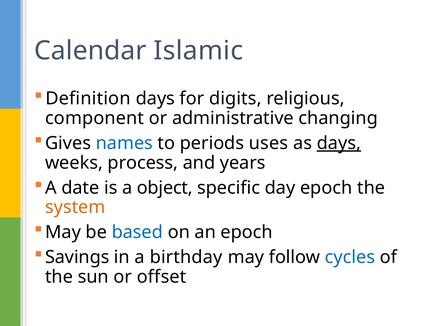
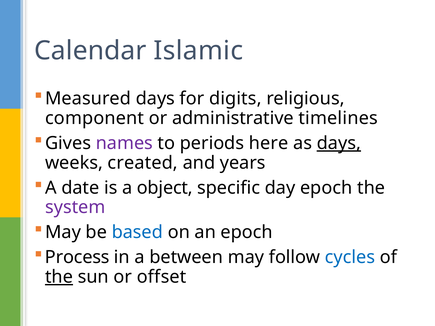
Definition: Definition -> Measured
changing: changing -> timelines
names colour: blue -> purple
uses: uses -> here
process: process -> created
system colour: orange -> purple
Savings: Savings -> Process
birthday: birthday -> between
the at (59, 277) underline: none -> present
